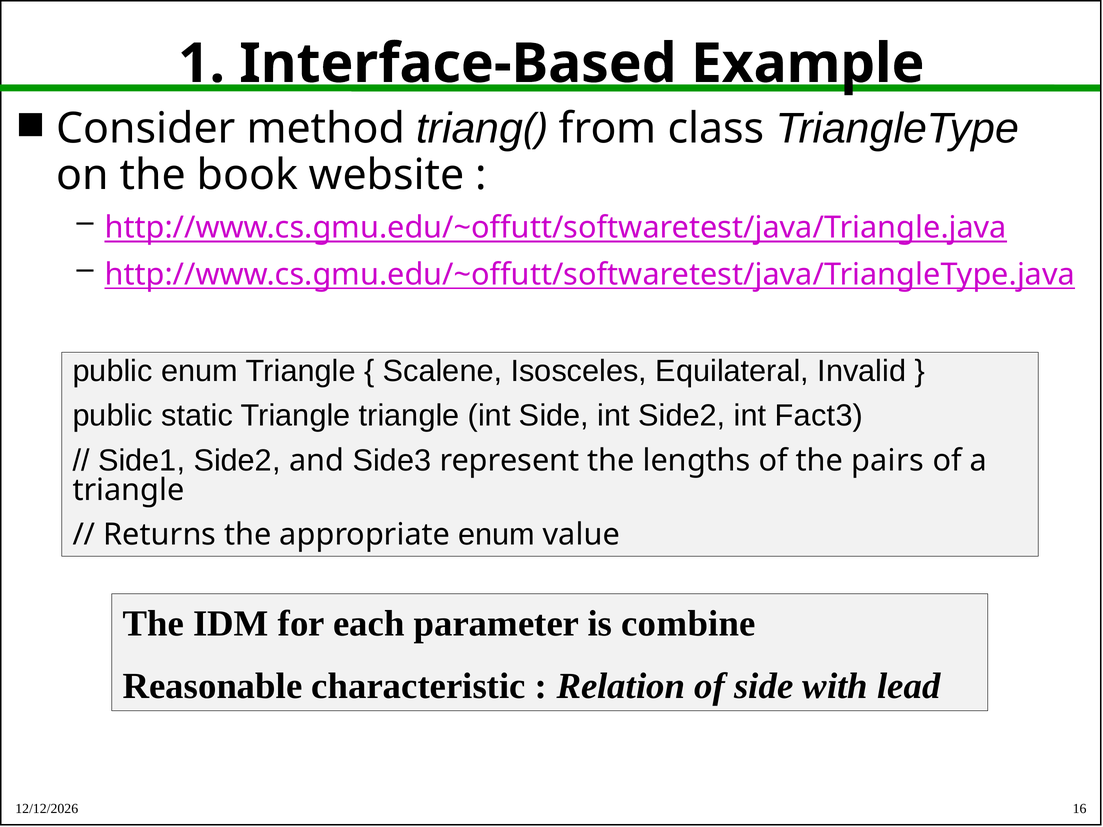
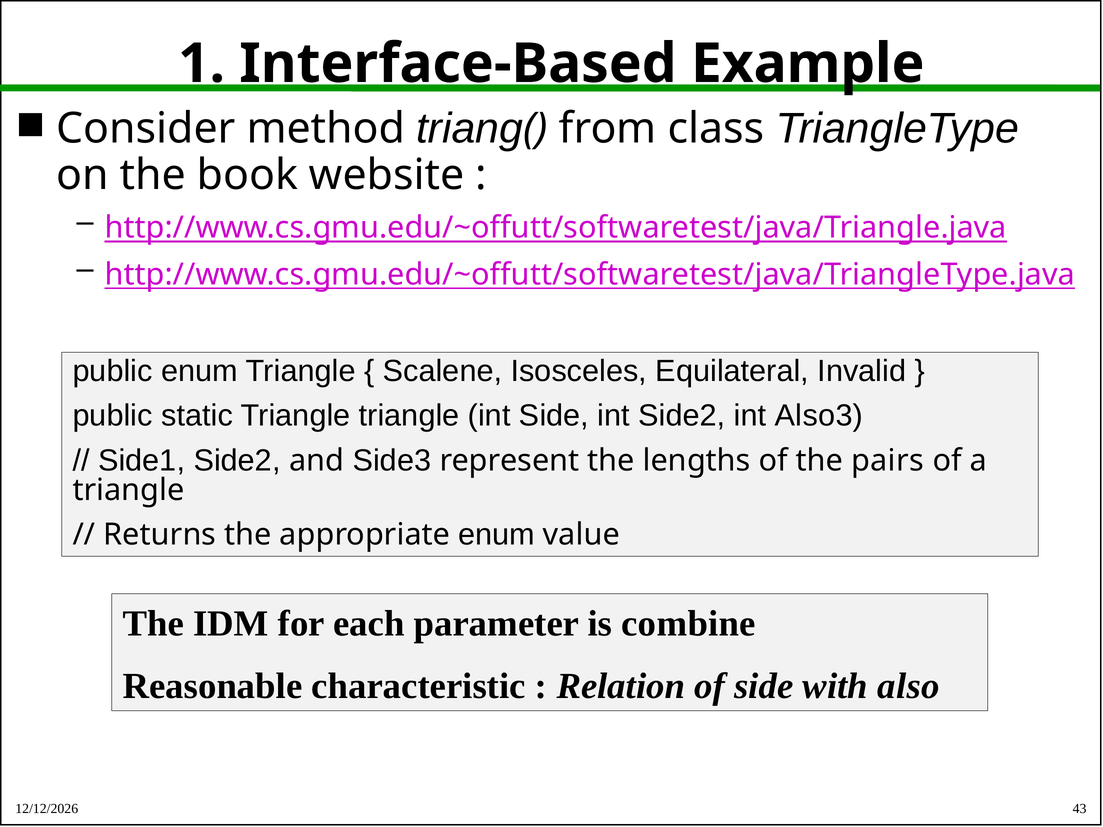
Fact3: Fact3 -> Also3
lead: lead -> also
16: 16 -> 43
